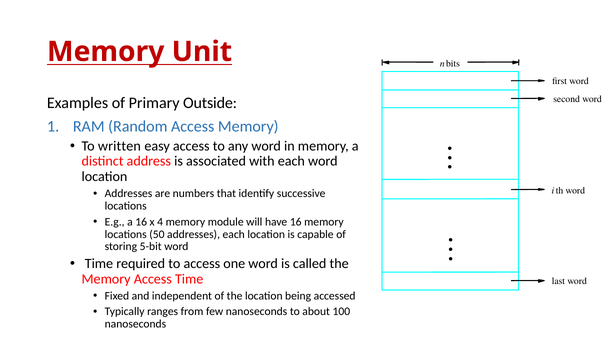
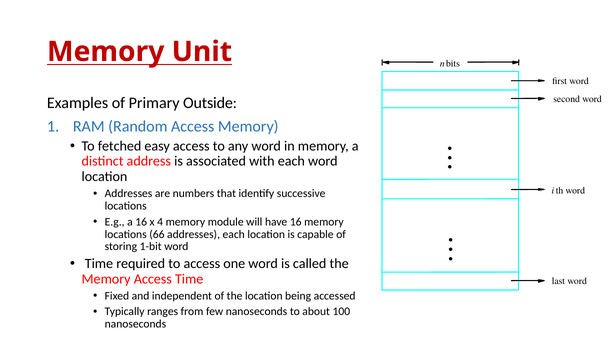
written: written -> fetched
50: 50 -> 66
5-bit: 5-bit -> 1-bit
